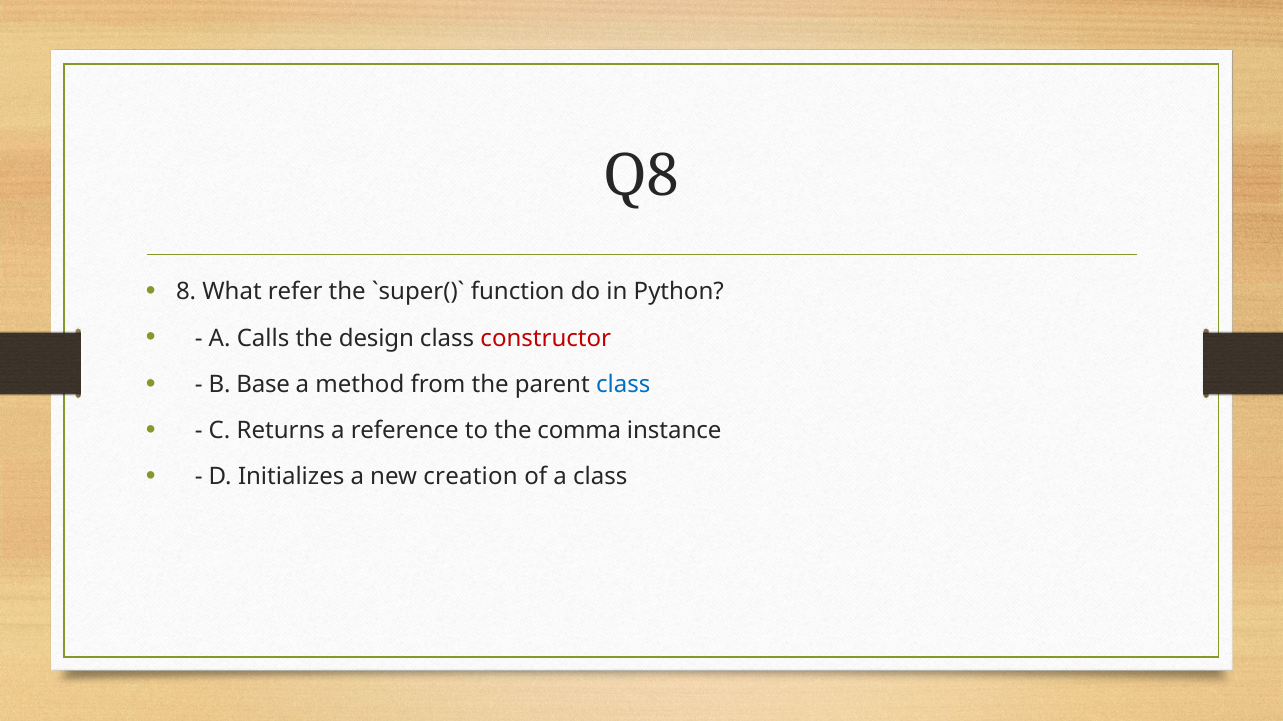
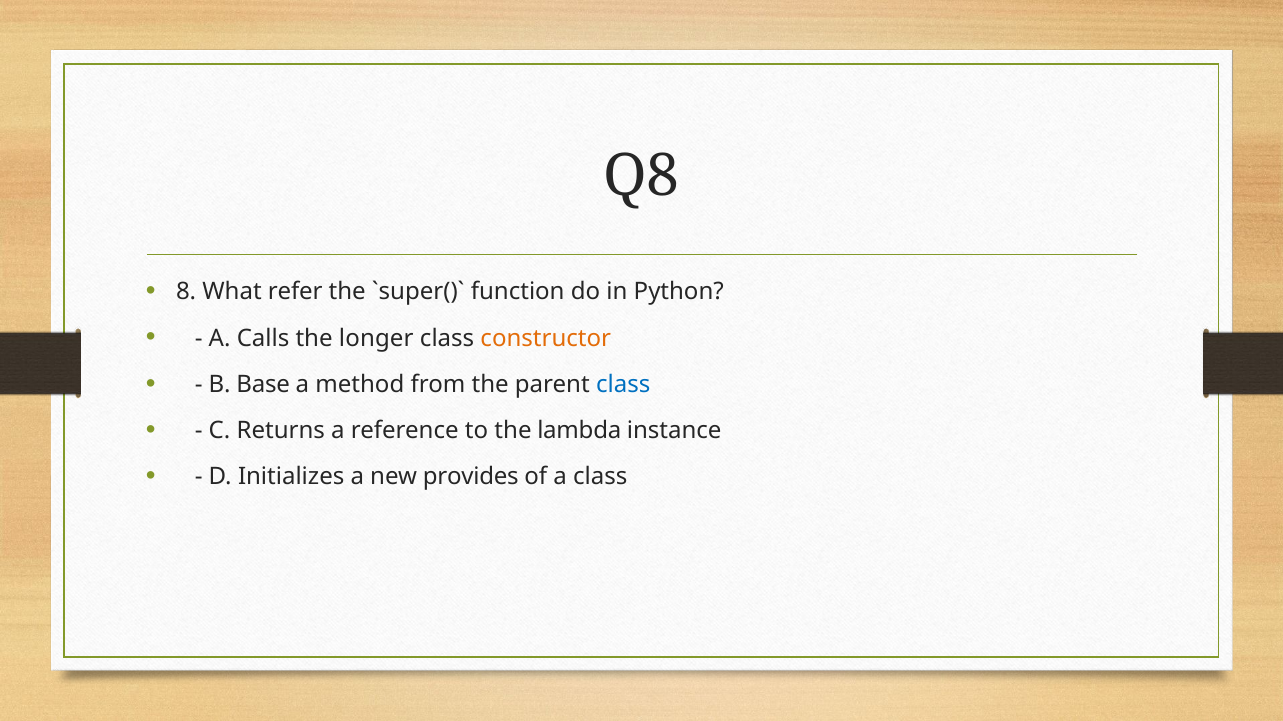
design: design -> longer
constructor colour: red -> orange
comma: comma -> lambda
creation: creation -> provides
